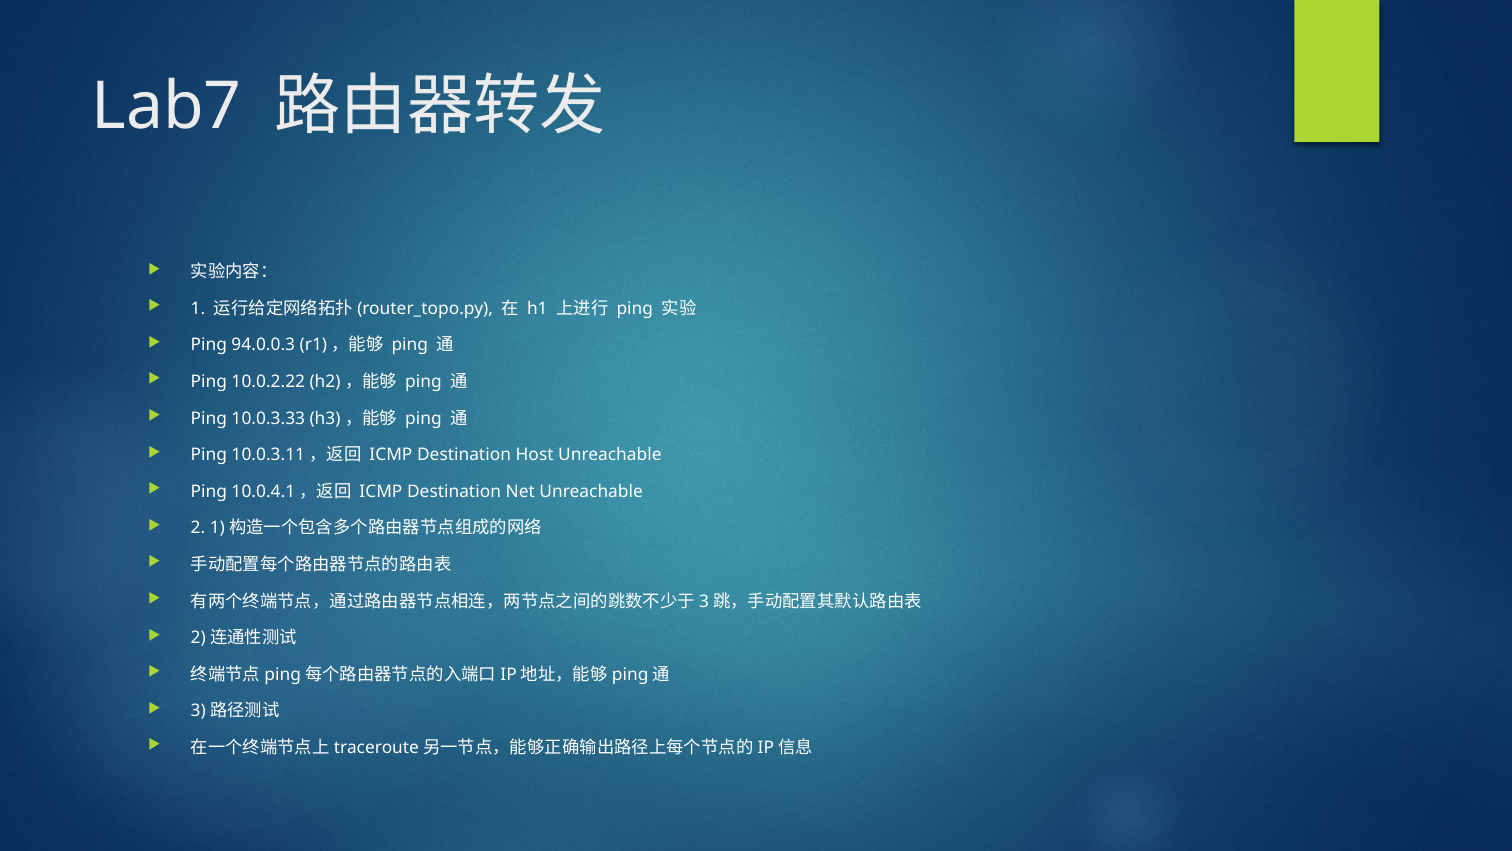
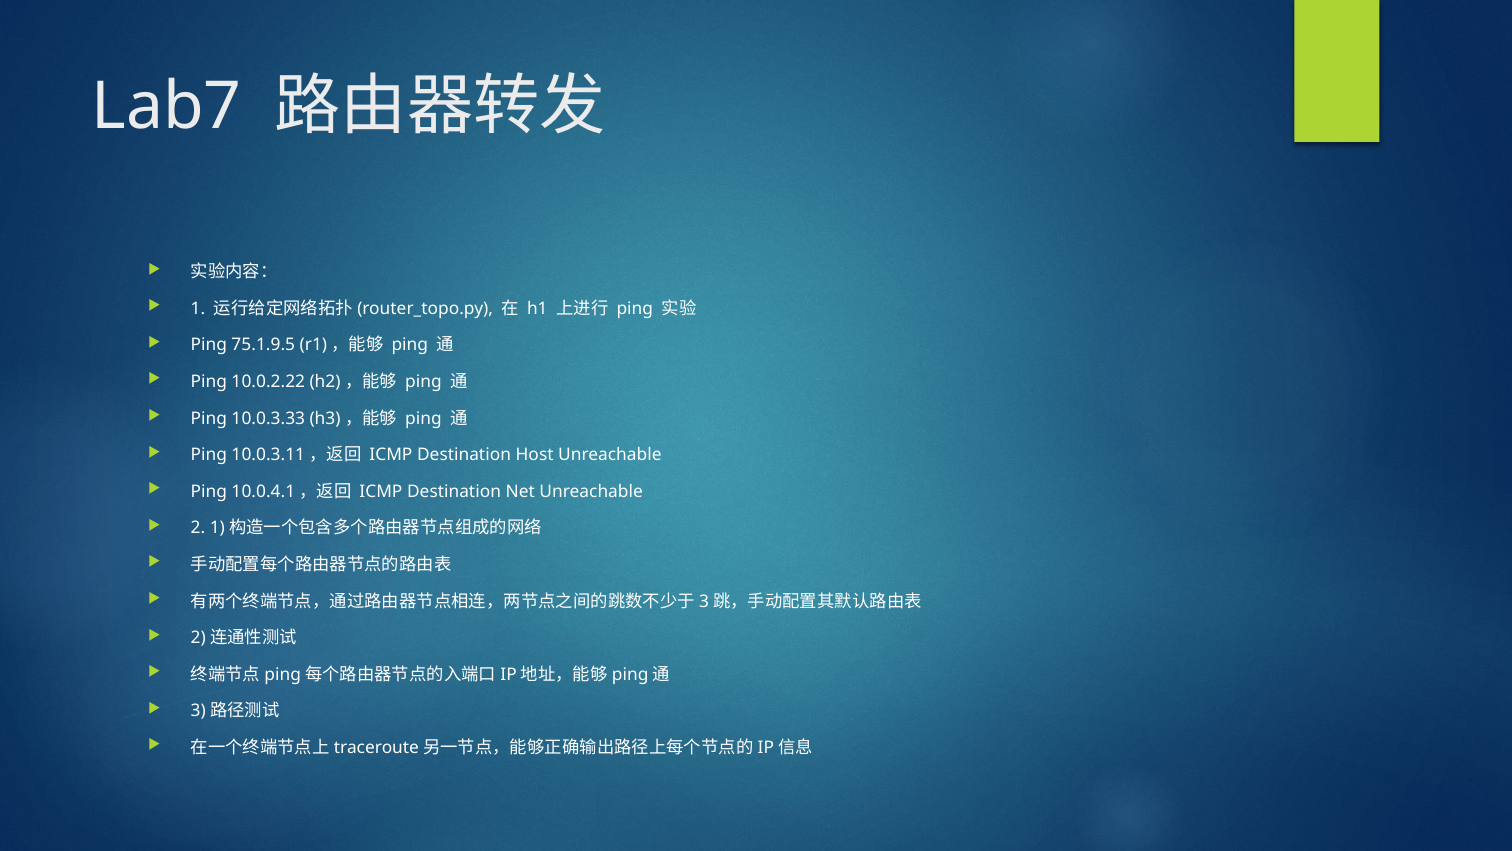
94.0.0.3: 94.0.0.3 -> 75.1.9.5
